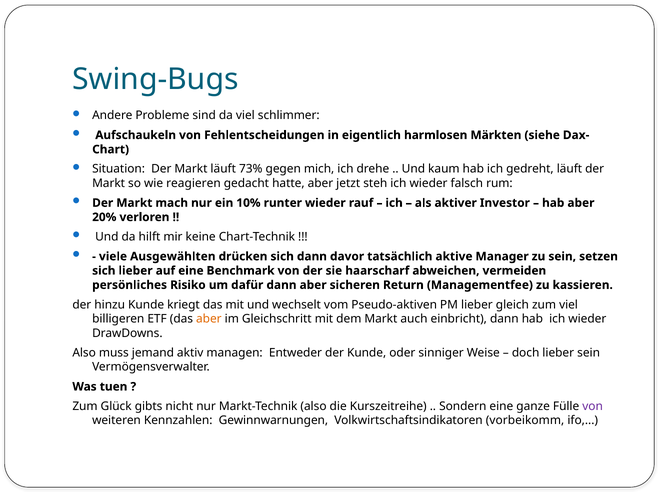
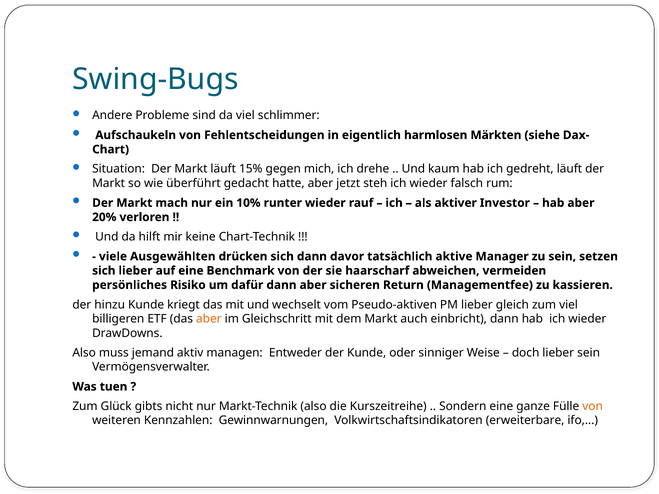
73%: 73% -> 15%
reagieren: reagieren -> überführt
von at (593, 406) colour: purple -> orange
vorbeikomm: vorbeikomm -> erweiterbare
